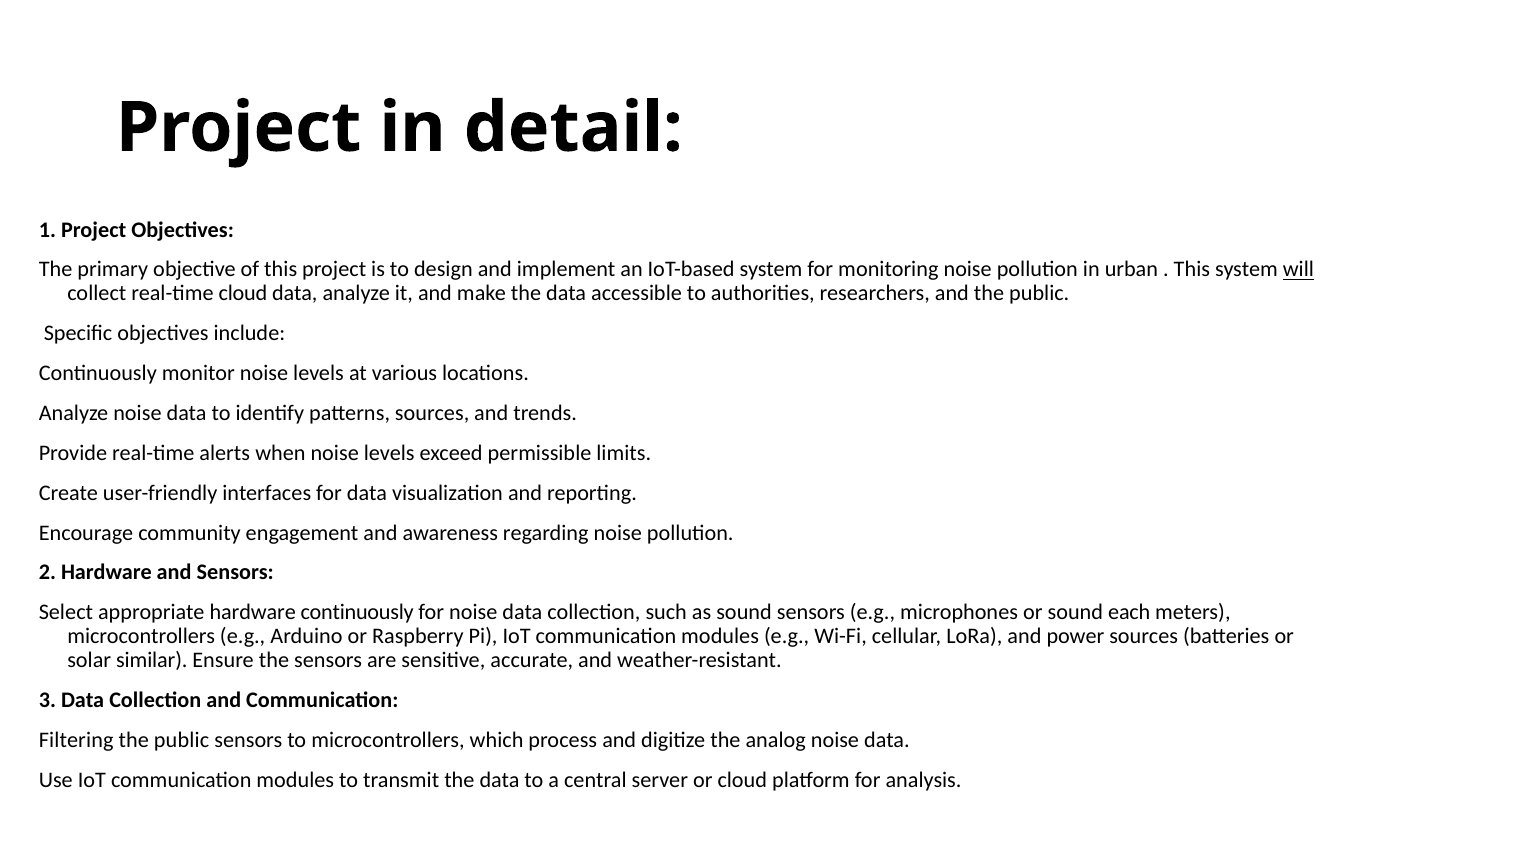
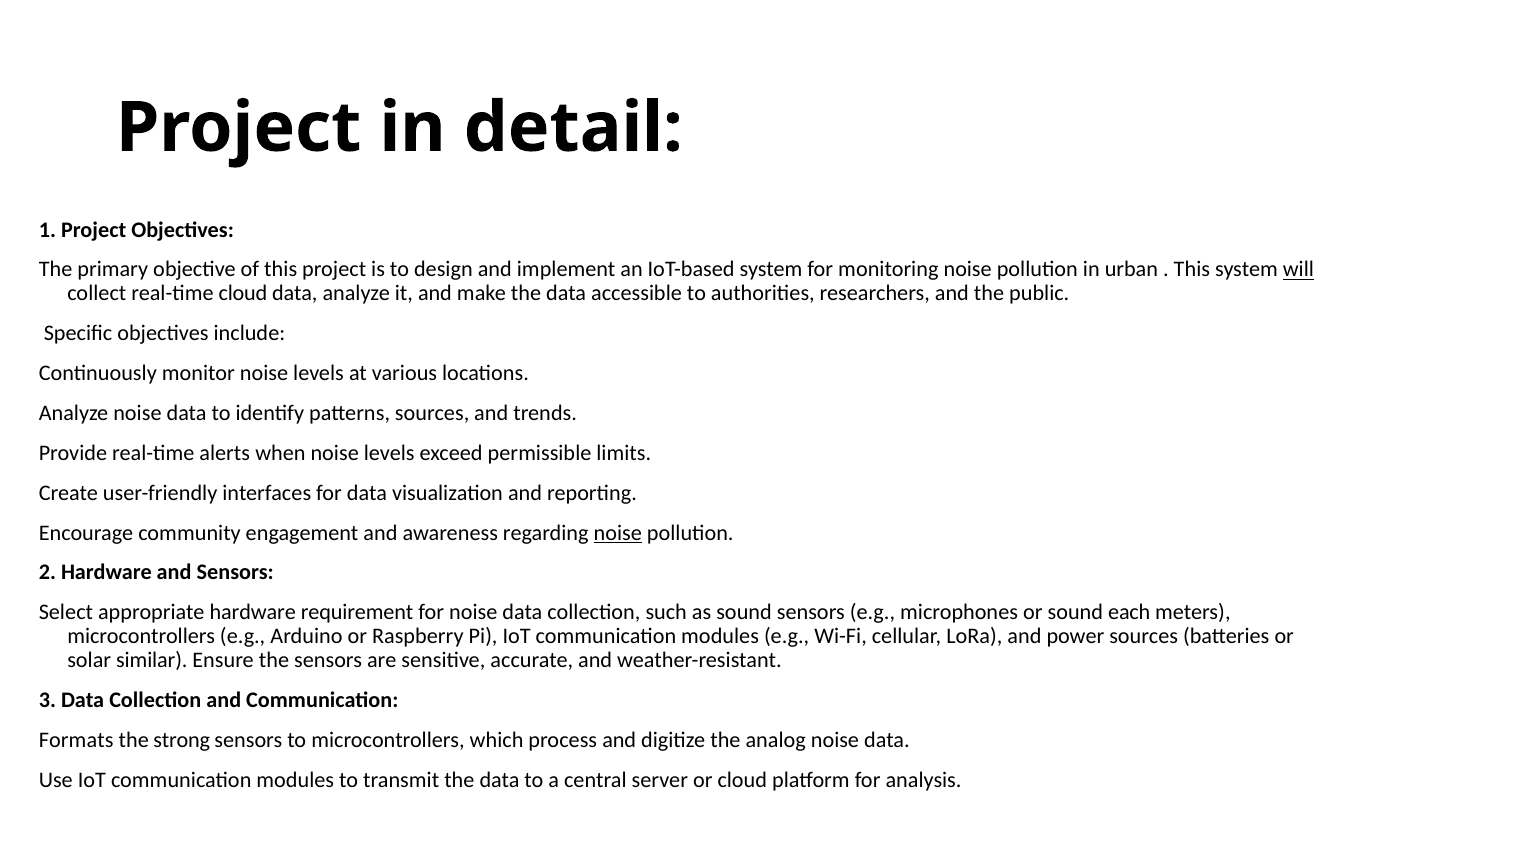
noise at (618, 533) underline: none -> present
hardware continuously: continuously -> requirement
Filtering: Filtering -> Formats
public at (182, 740): public -> strong
